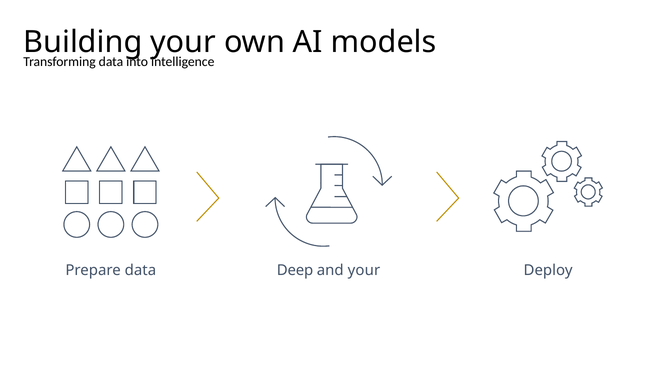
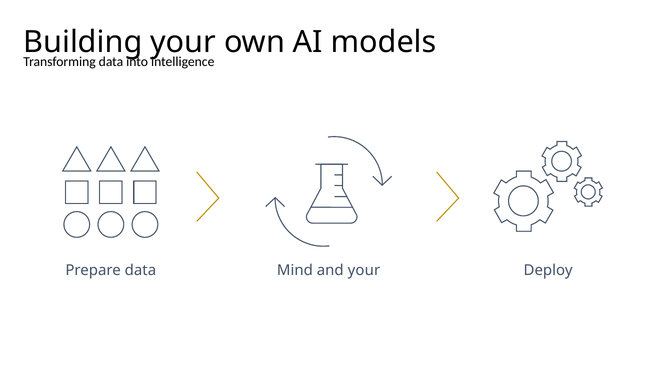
Deep: Deep -> Mind
